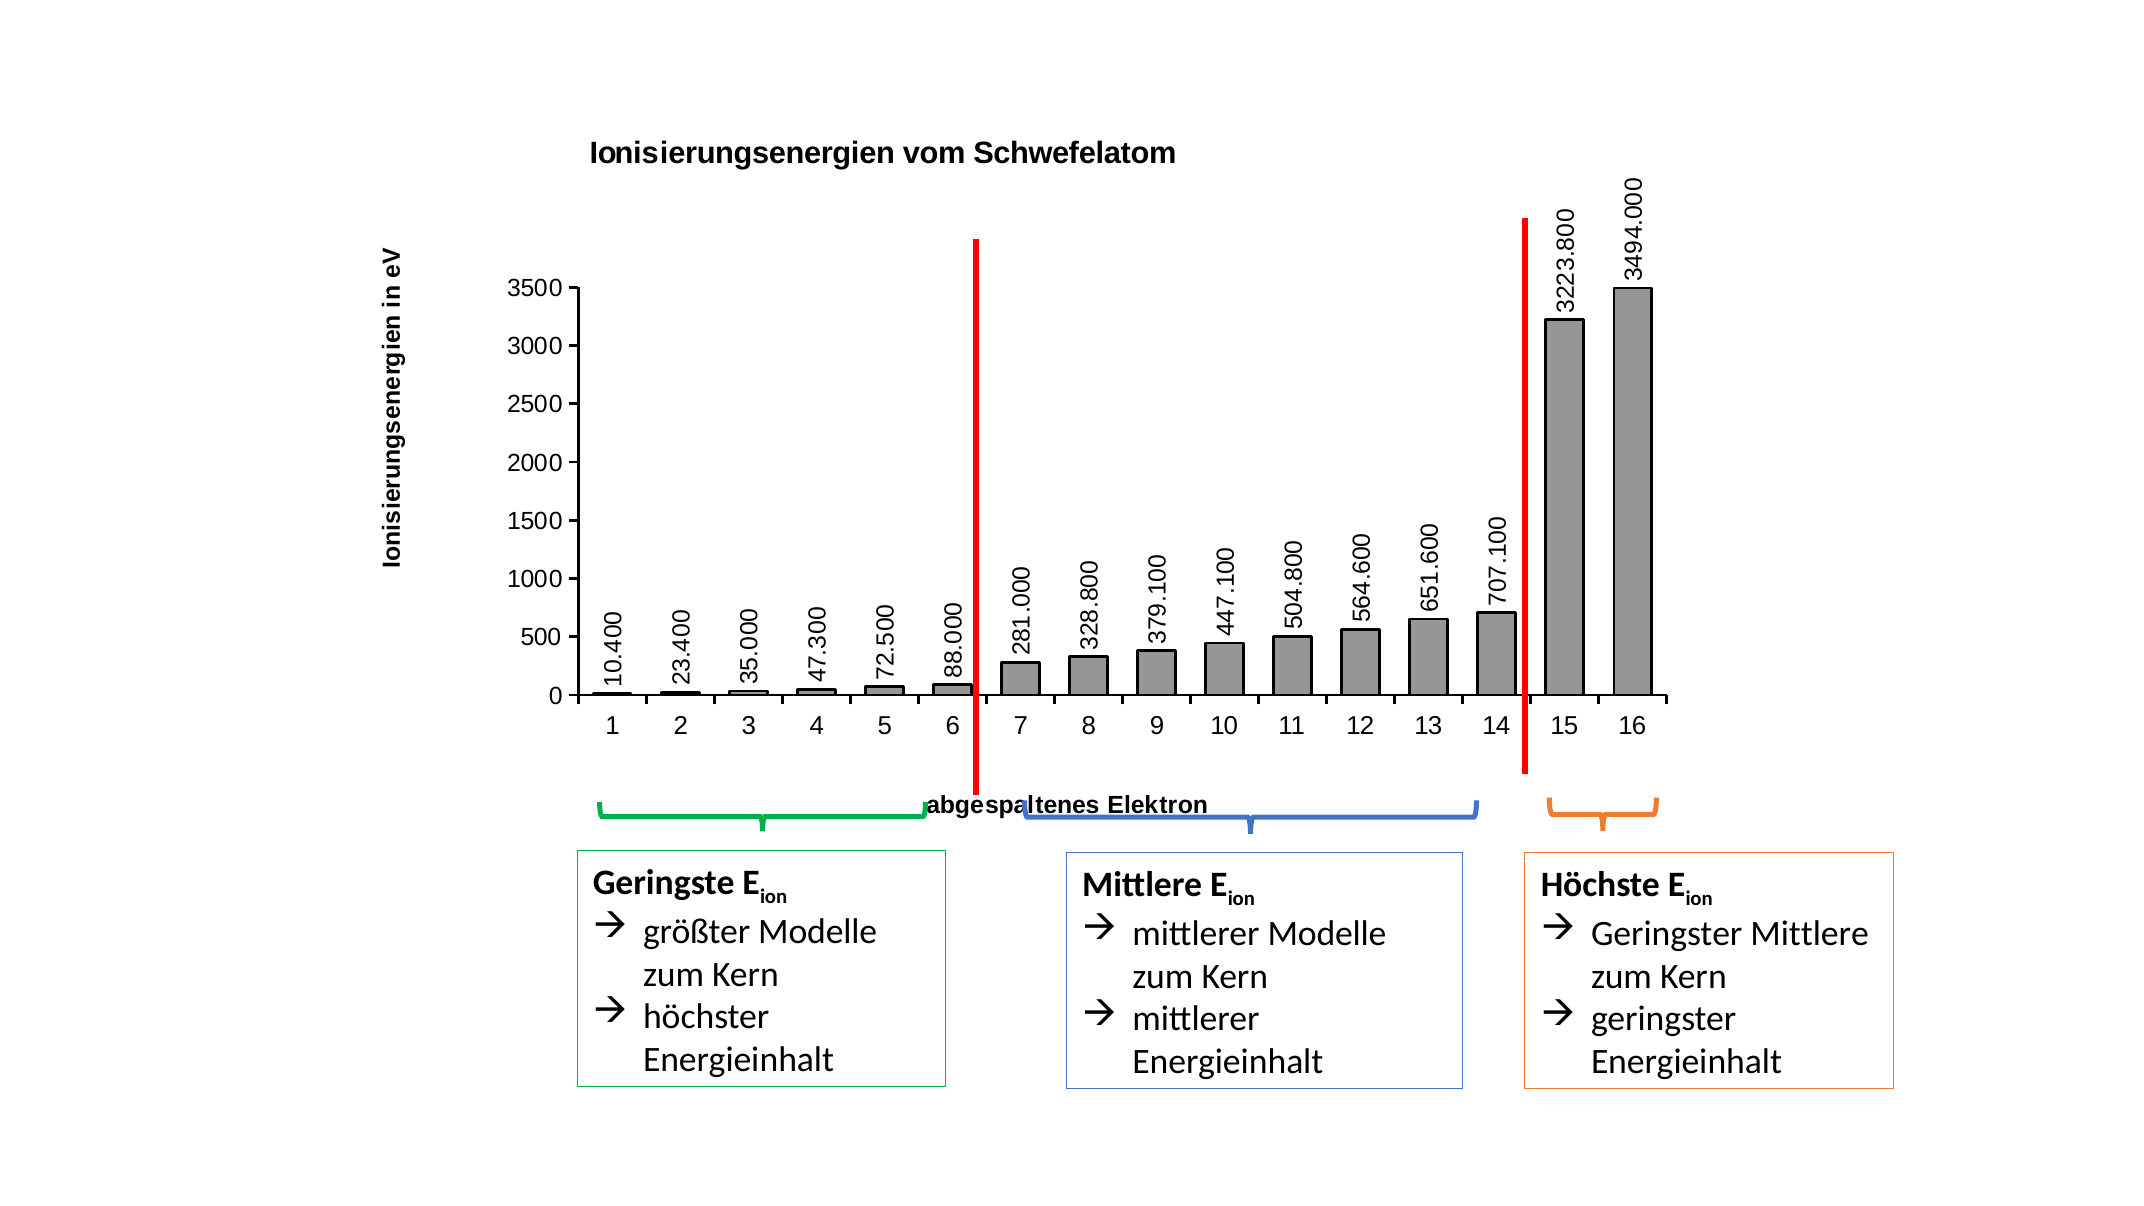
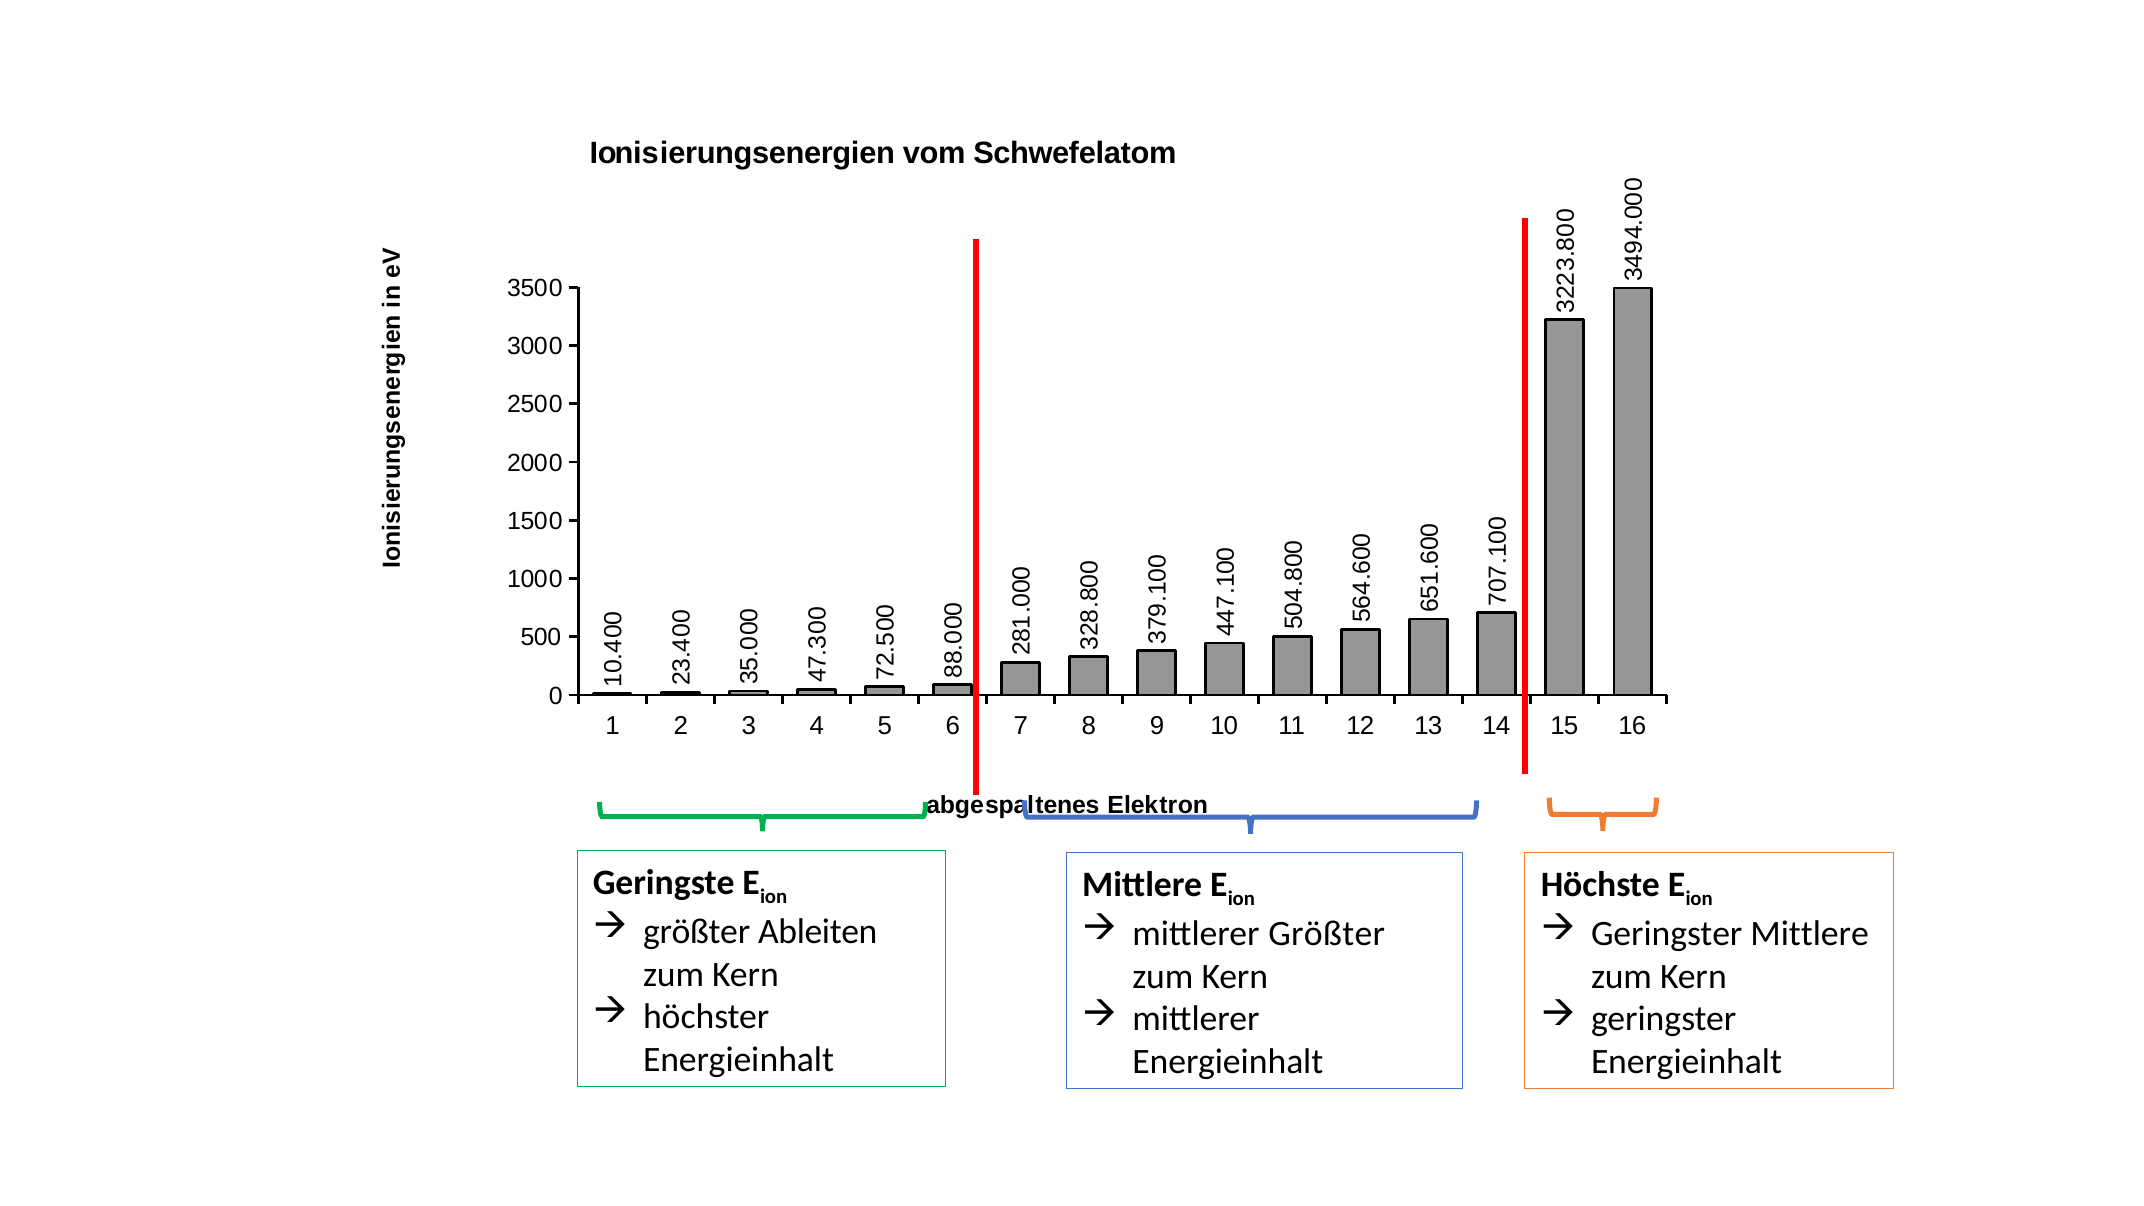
größter Modelle: Modelle -> Ableiten
mittlerer Modelle: Modelle -> Größter
